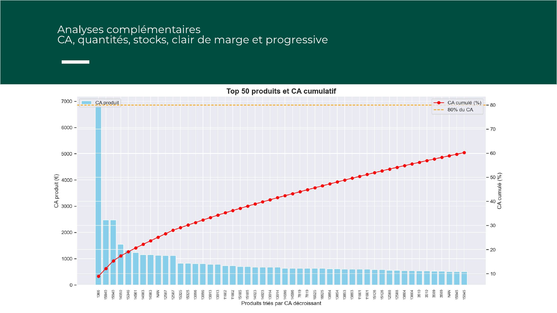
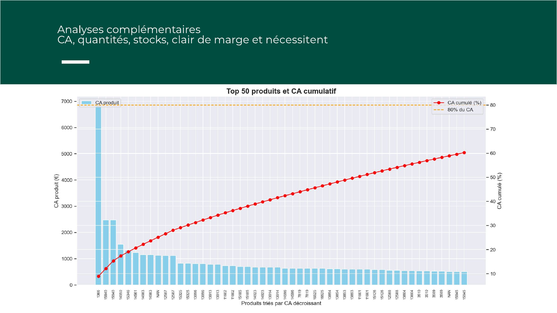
progressive: progressive -> nécessitent
